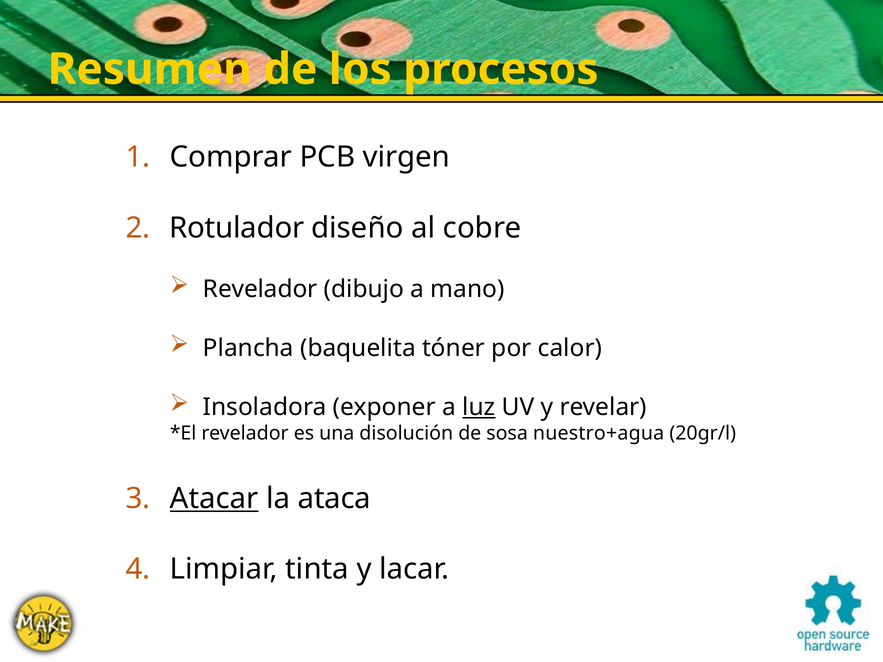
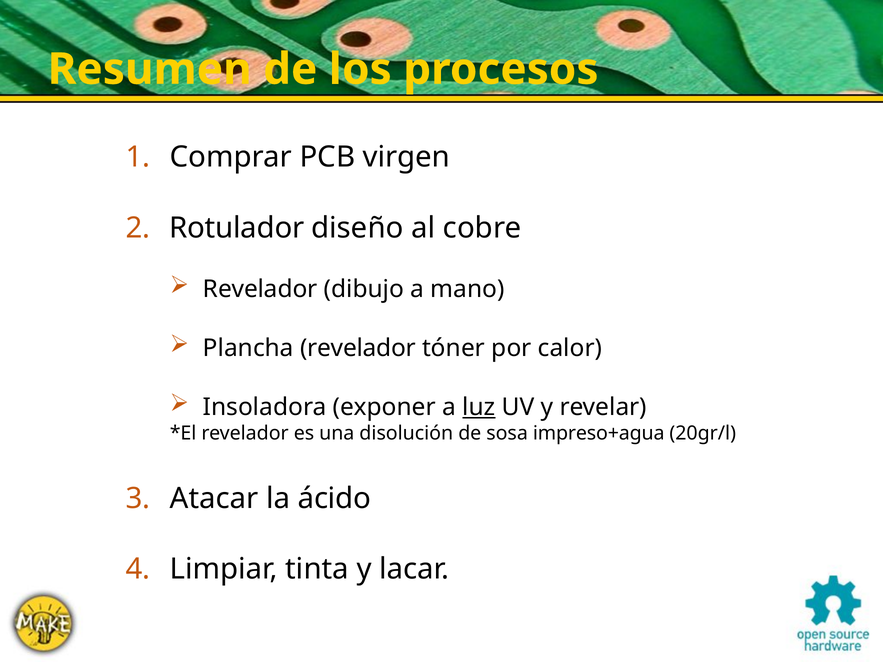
Plancha baquelita: baquelita -> revelador
nuestro+agua: nuestro+agua -> impreso+agua
Atacar underline: present -> none
ataca: ataca -> ácido
